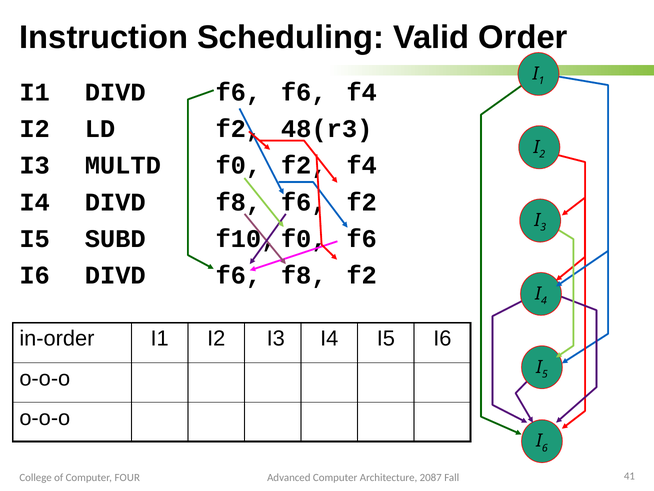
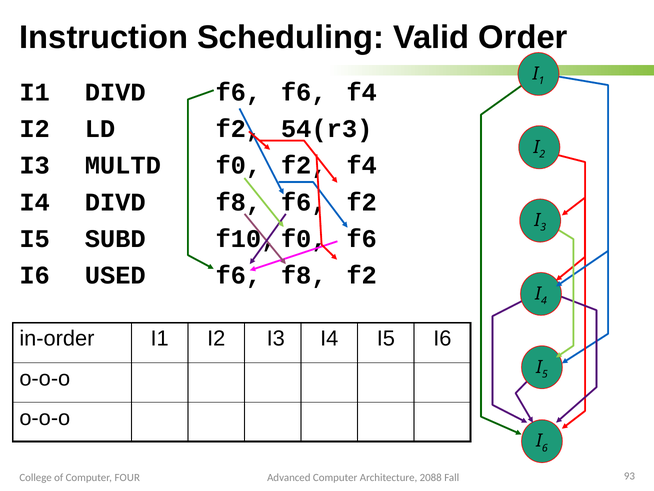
48(r3: 48(r3 -> 54(r3
I6 DIVD: DIVD -> USED
2087: 2087 -> 2088
41: 41 -> 93
